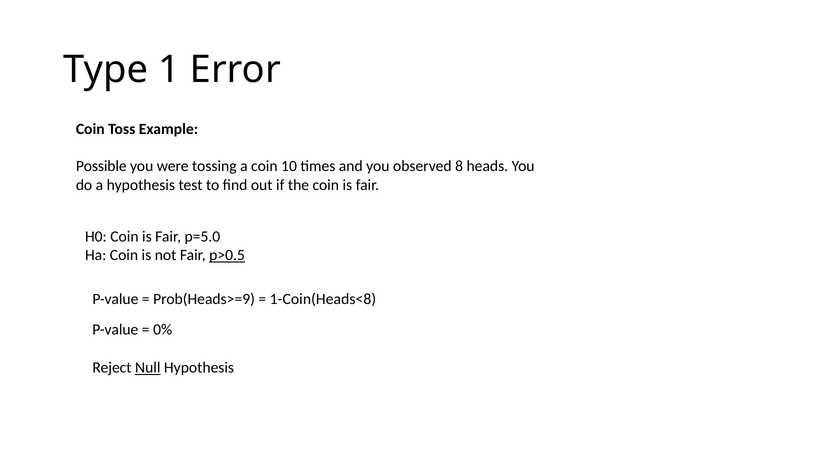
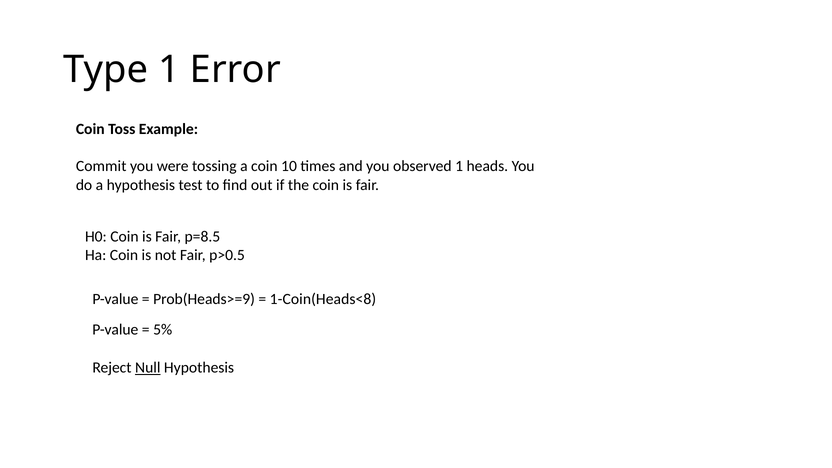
Possible: Possible -> Commit
observed 8: 8 -> 1
p=5.0: p=5.0 -> p=8.5
p>0.5 underline: present -> none
0%: 0% -> 5%
